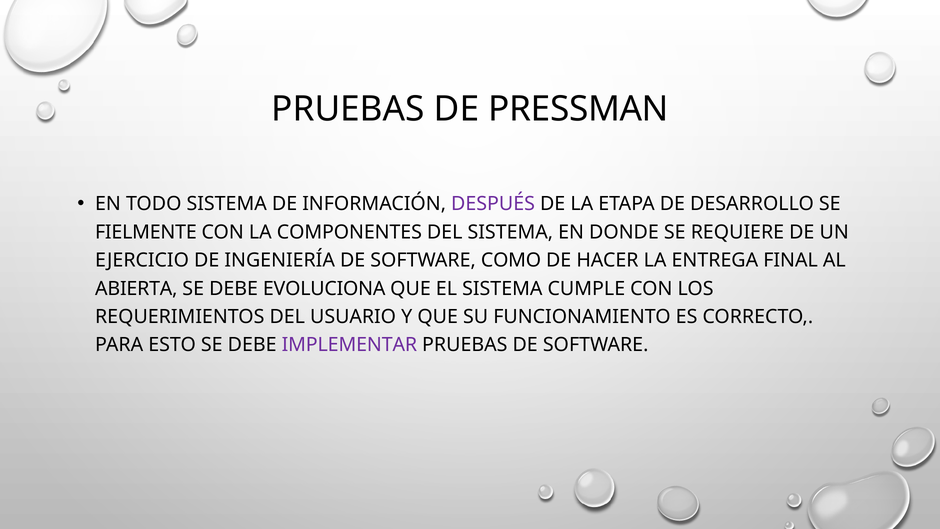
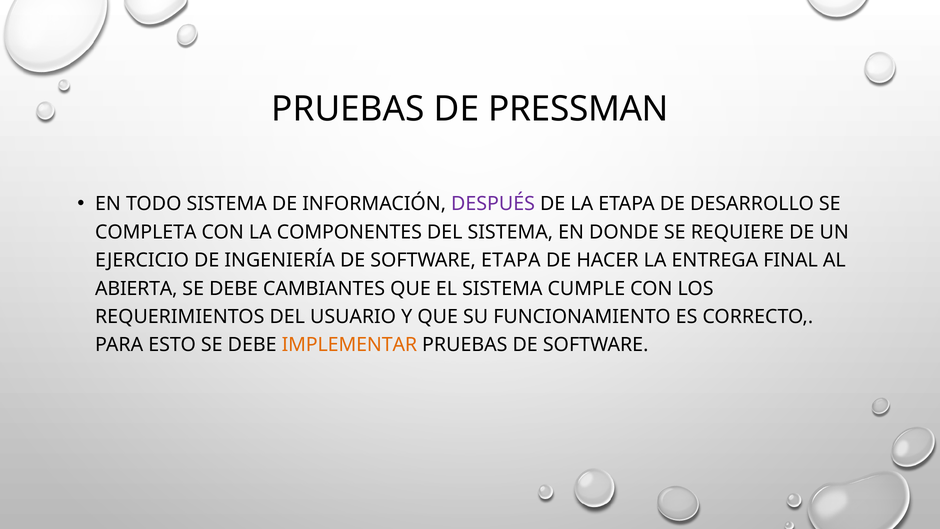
FIELMENTE: FIELMENTE -> COMPLETA
SOFTWARE COMO: COMO -> ETAPA
EVOLUCIONA: EVOLUCIONA -> CAMBIANTES
IMPLEMENTAR colour: purple -> orange
